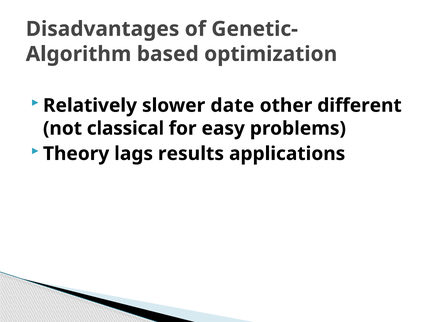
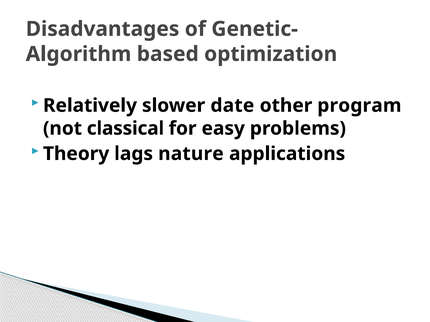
different: different -> program
results: results -> nature
